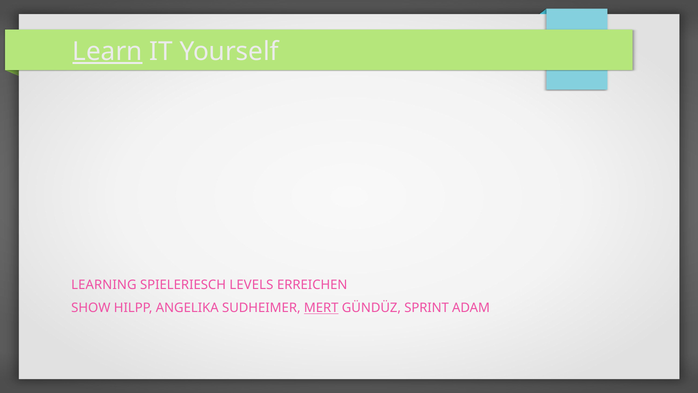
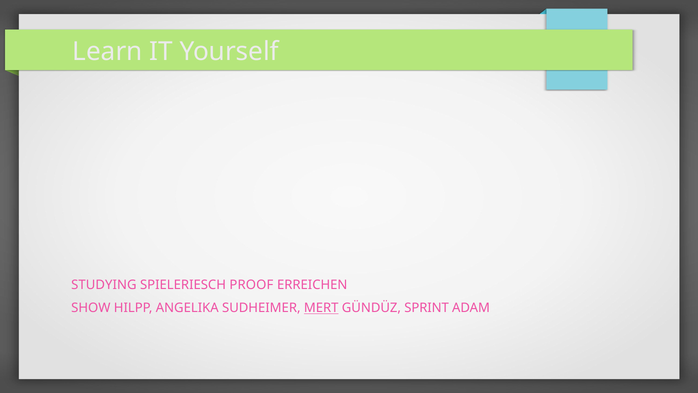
Learn underline: present -> none
LEARNING: LEARNING -> STUDYING
LEVELS: LEVELS -> PROOF
